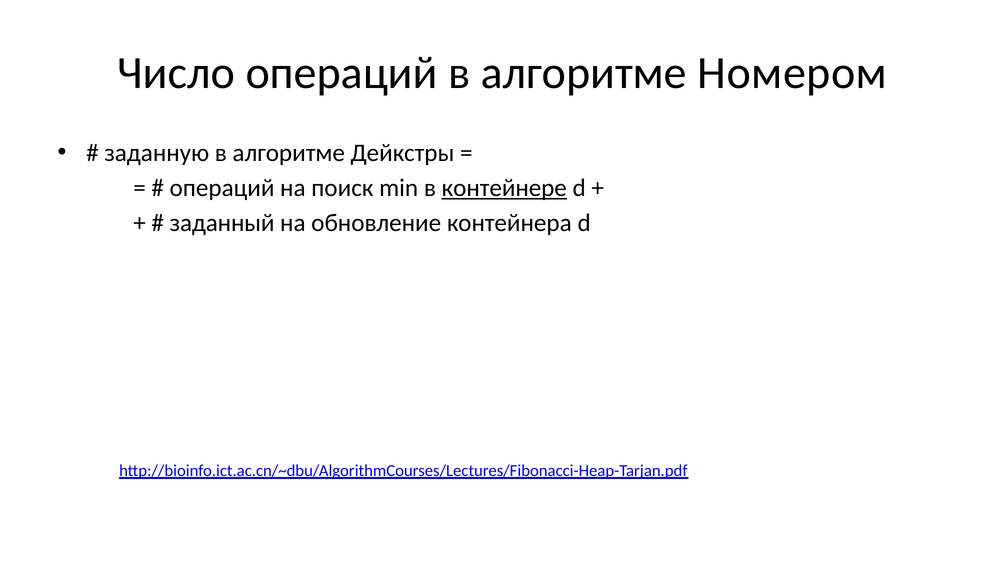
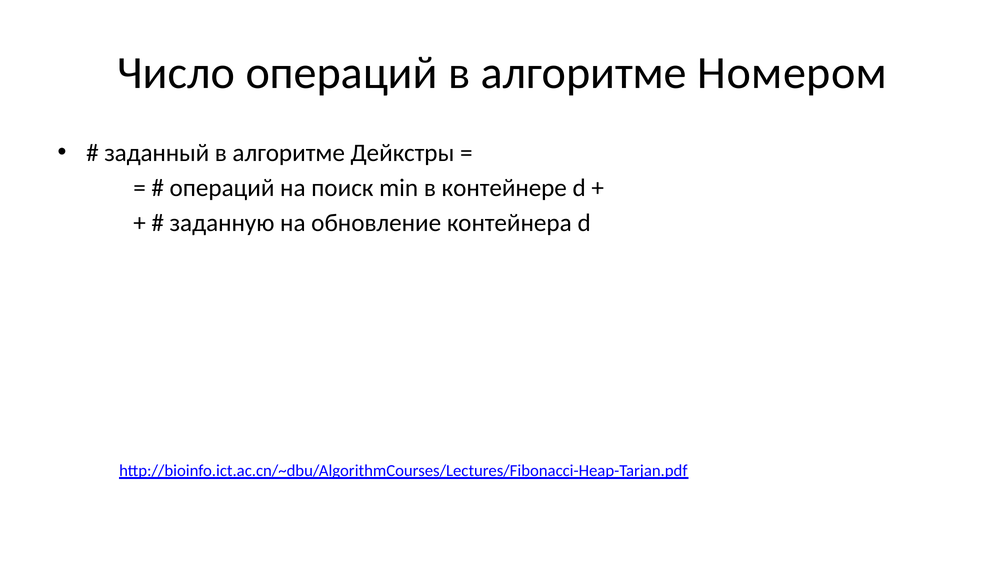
заданную: заданную -> заданный
контейнере underline: present -> none
заданный: заданный -> заданную
